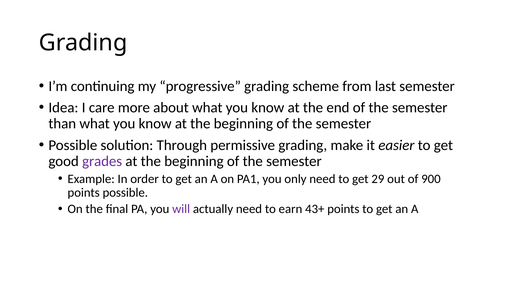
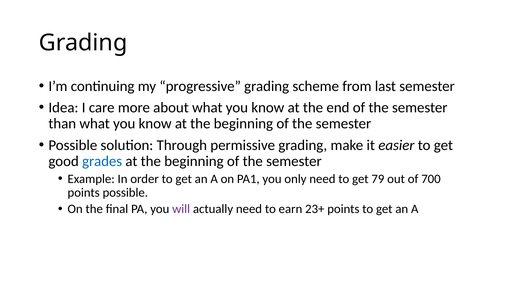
grades colour: purple -> blue
29: 29 -> 79
900: 900 -> 700
43+: 43+ -> 23+
